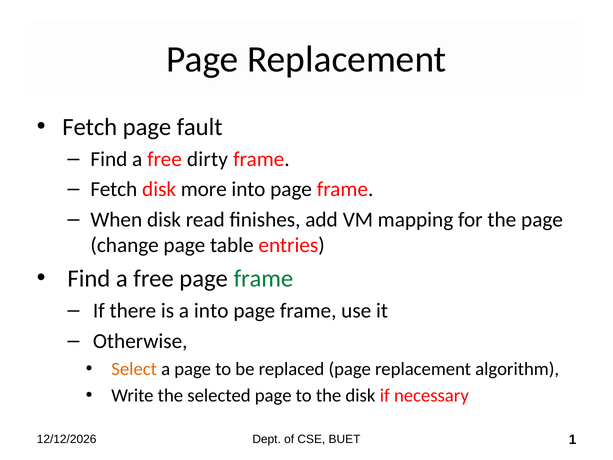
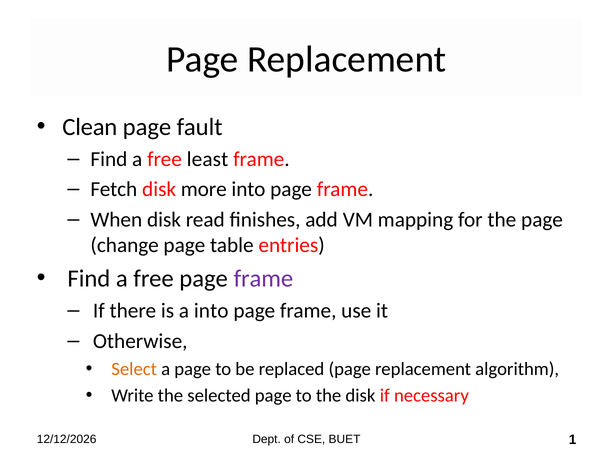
Fetch at (90, 127): Fetch -> Clean
dirty: dirty -> least
frame at (263, 278) colour: green -> purple
